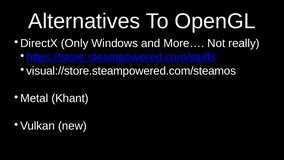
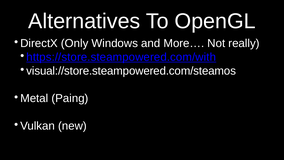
https://store.steampowered.com/stuffs: https://store.steampowered.com/stuffs -> https://store.steampowered.com/with
Khant: Khant -> Paing
